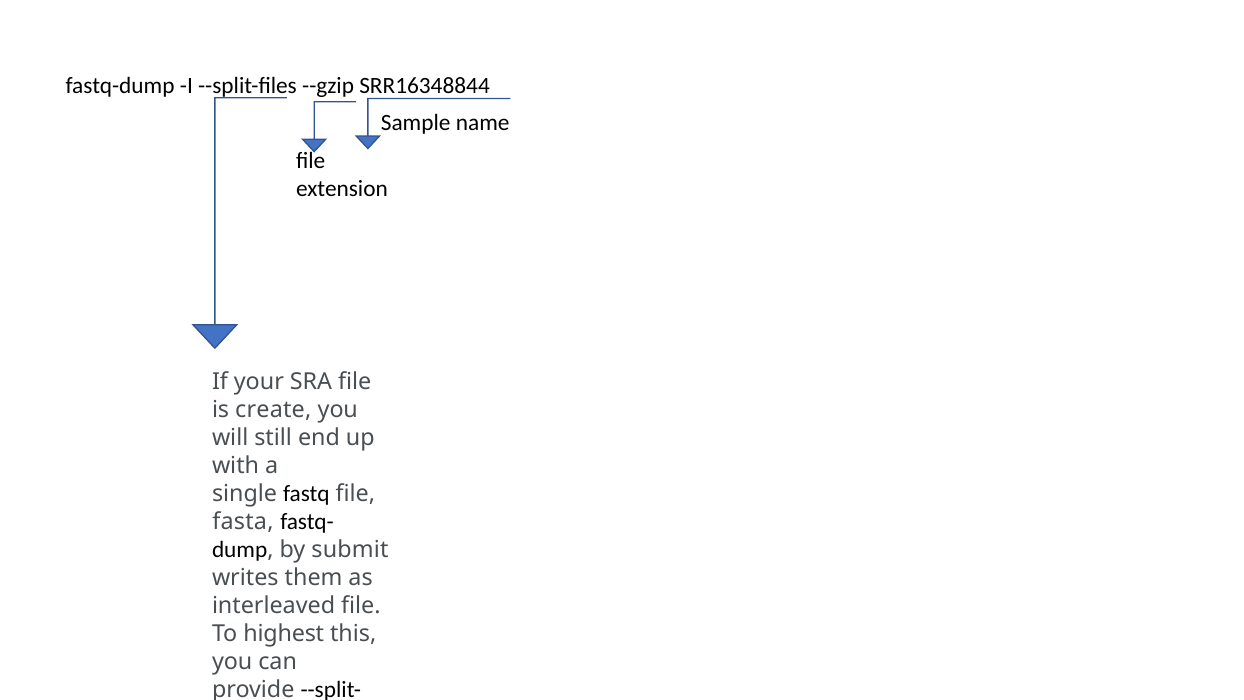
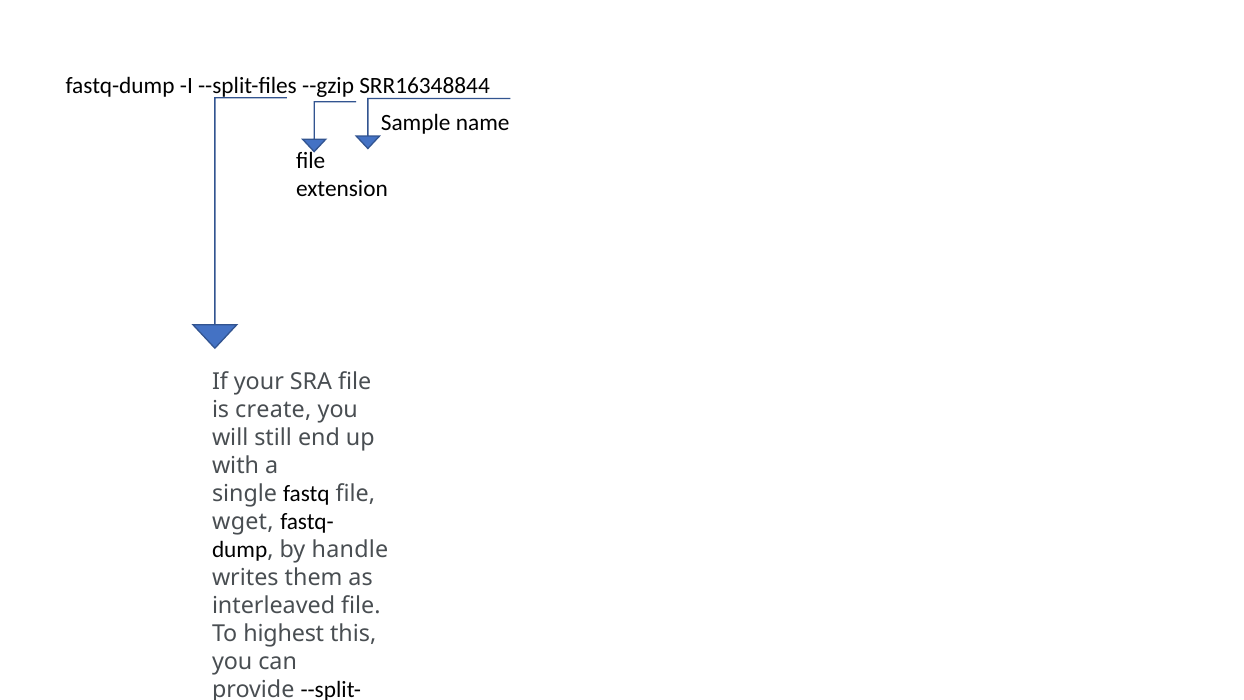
fasta: fasta -> wget
submit: submit -> handle
